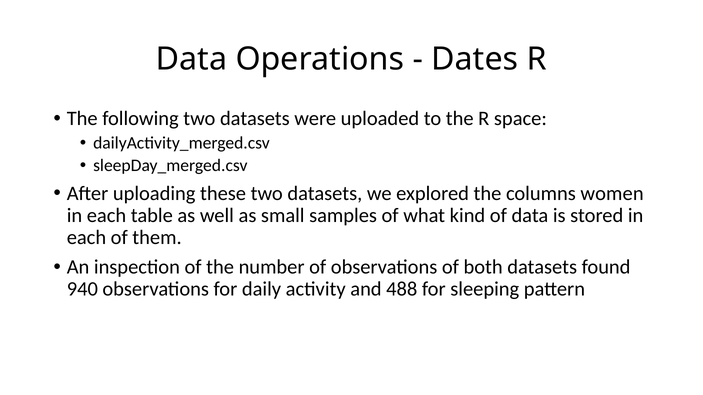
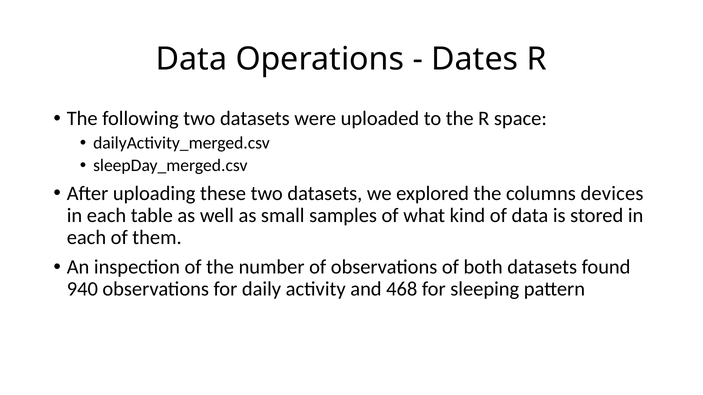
women: women -> devices
488: 488 -> 468
